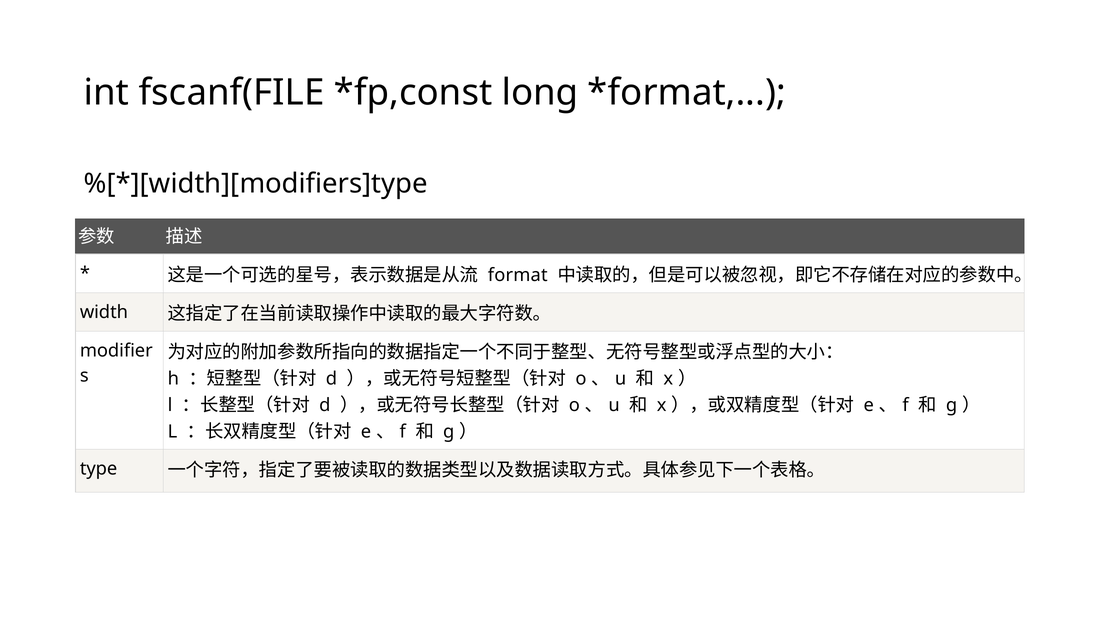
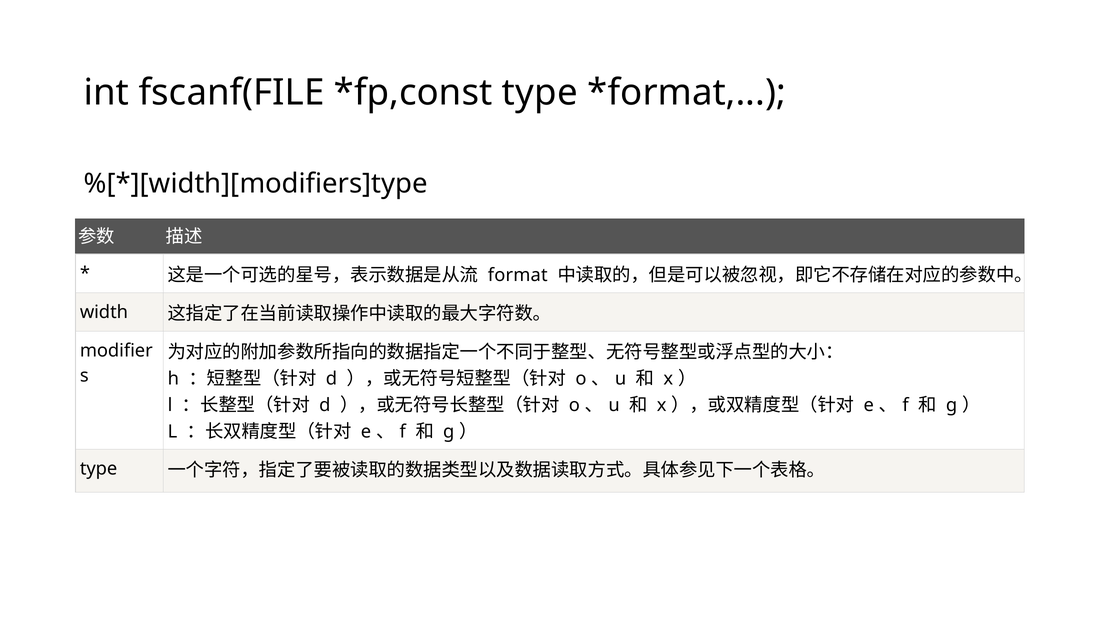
long at (540, 92): long -> type
